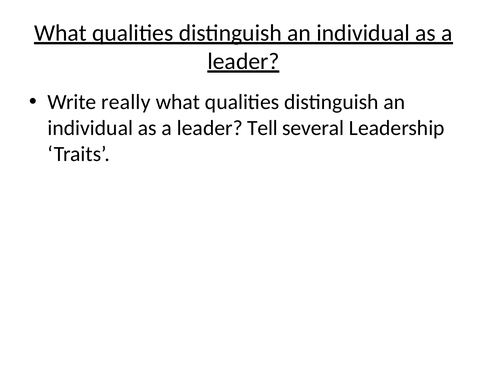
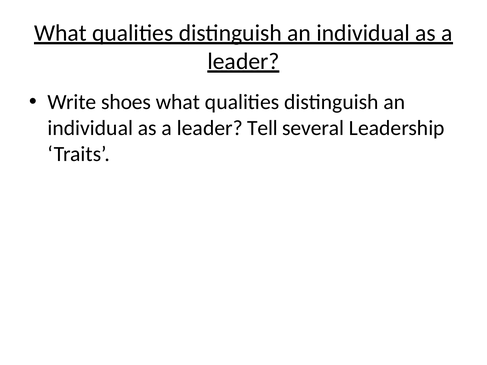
really: really -> shoes
